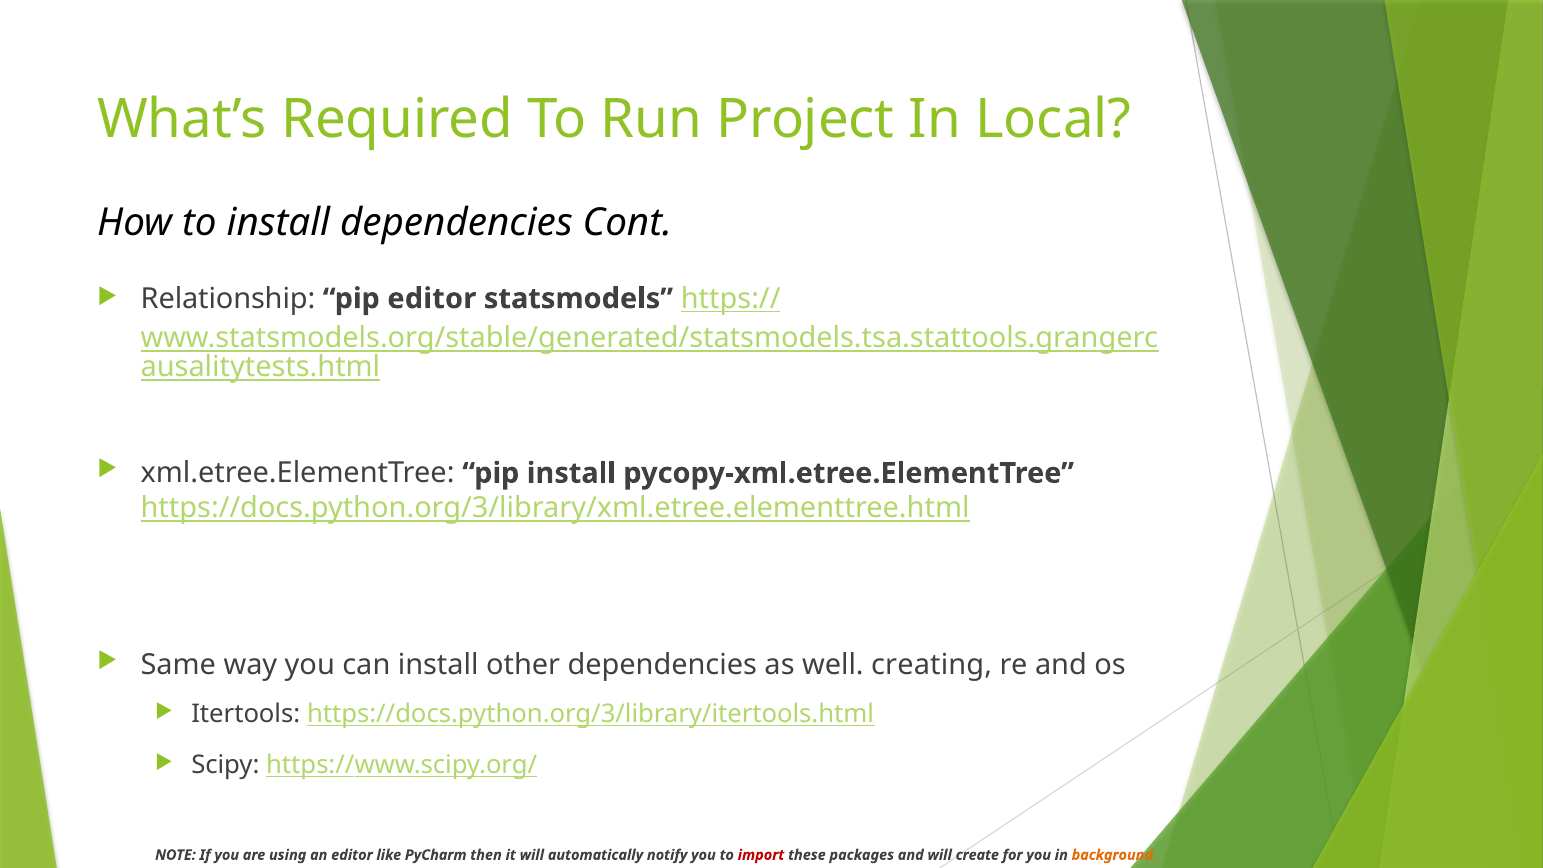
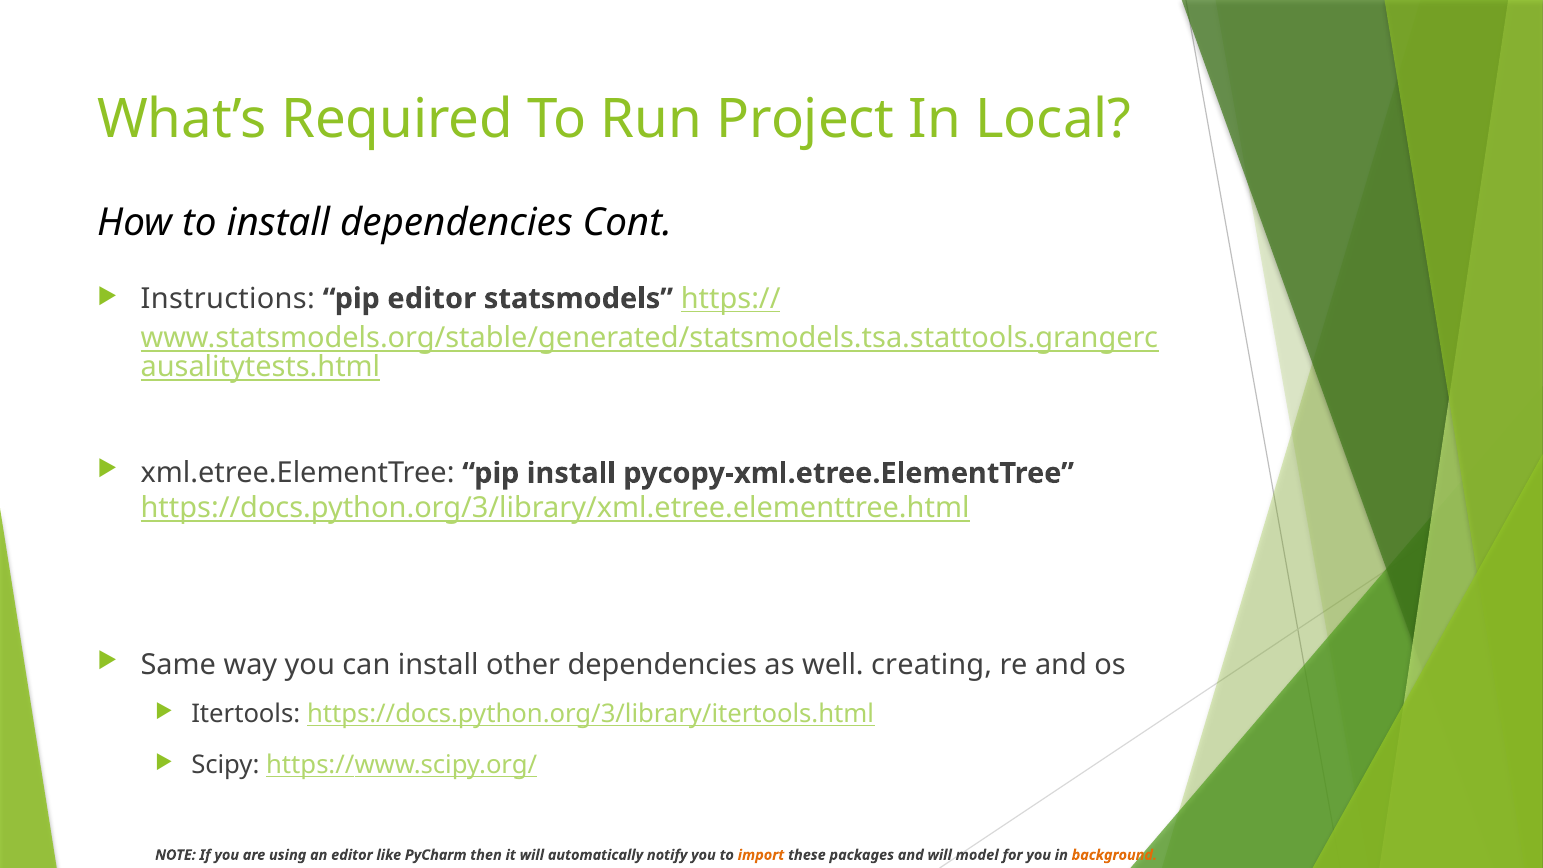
Relationship: Relationship -> Instructions
import colour: red -> orange
create: create -> model
